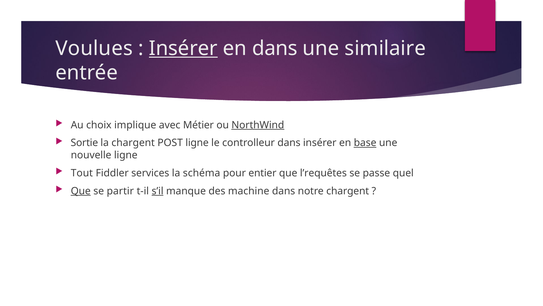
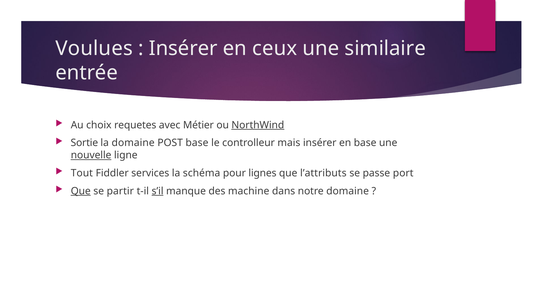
Insérer at (183, 48) underline: present -> none
en dans: dans -> ceux
implique: implique -> requetes
la chargent: chargent -> domaine
POST ligne: ligne -> base
controlleur dans: dans -> mais
base at (365, 143) underline: present -> none
nouvelle underline: none -> present
entier: entier -> lignes
l’requêtes: l’requêtes -> l’attributs
quel: quel -> port
notre chargent: chargent -> domaine
